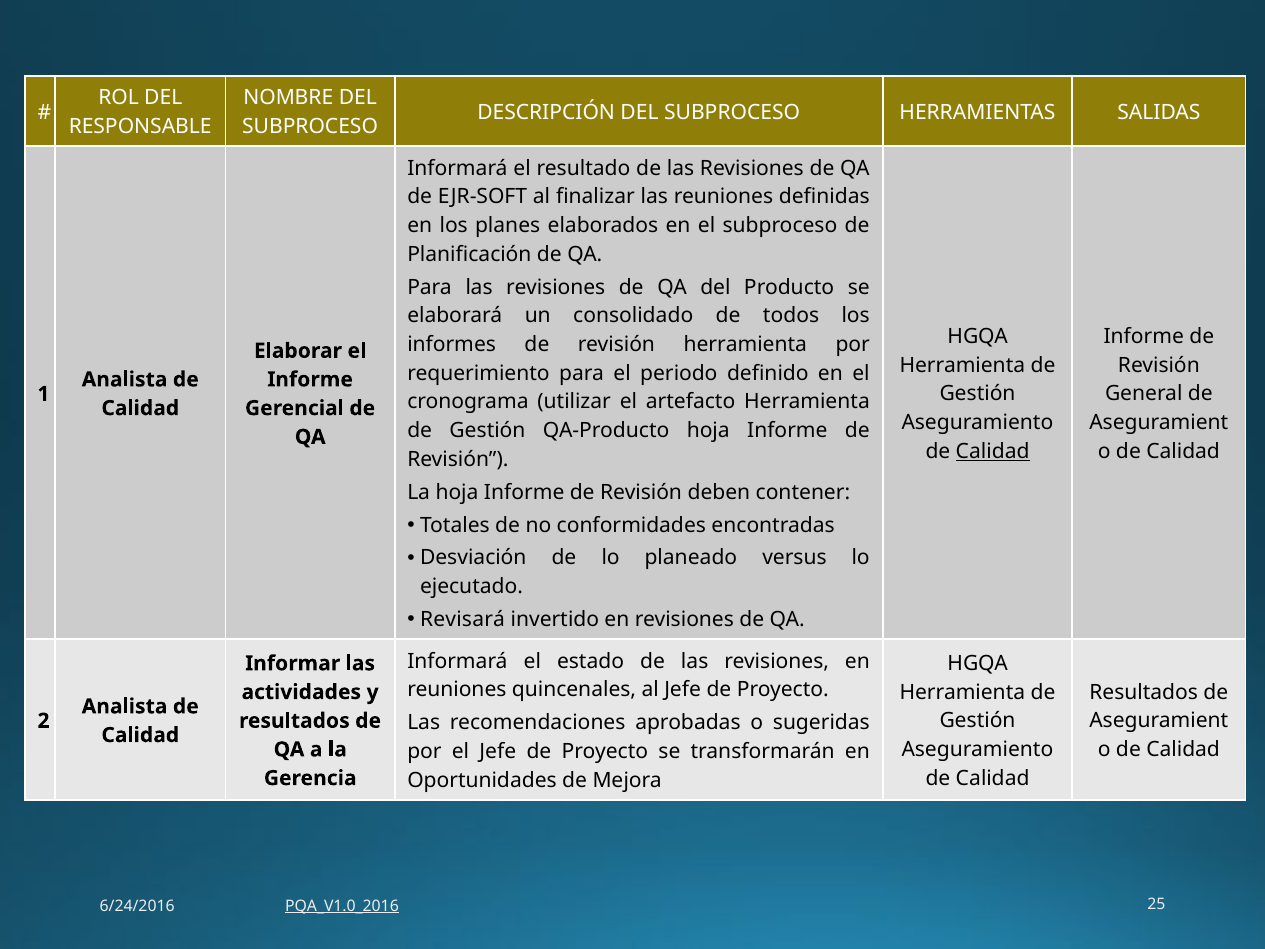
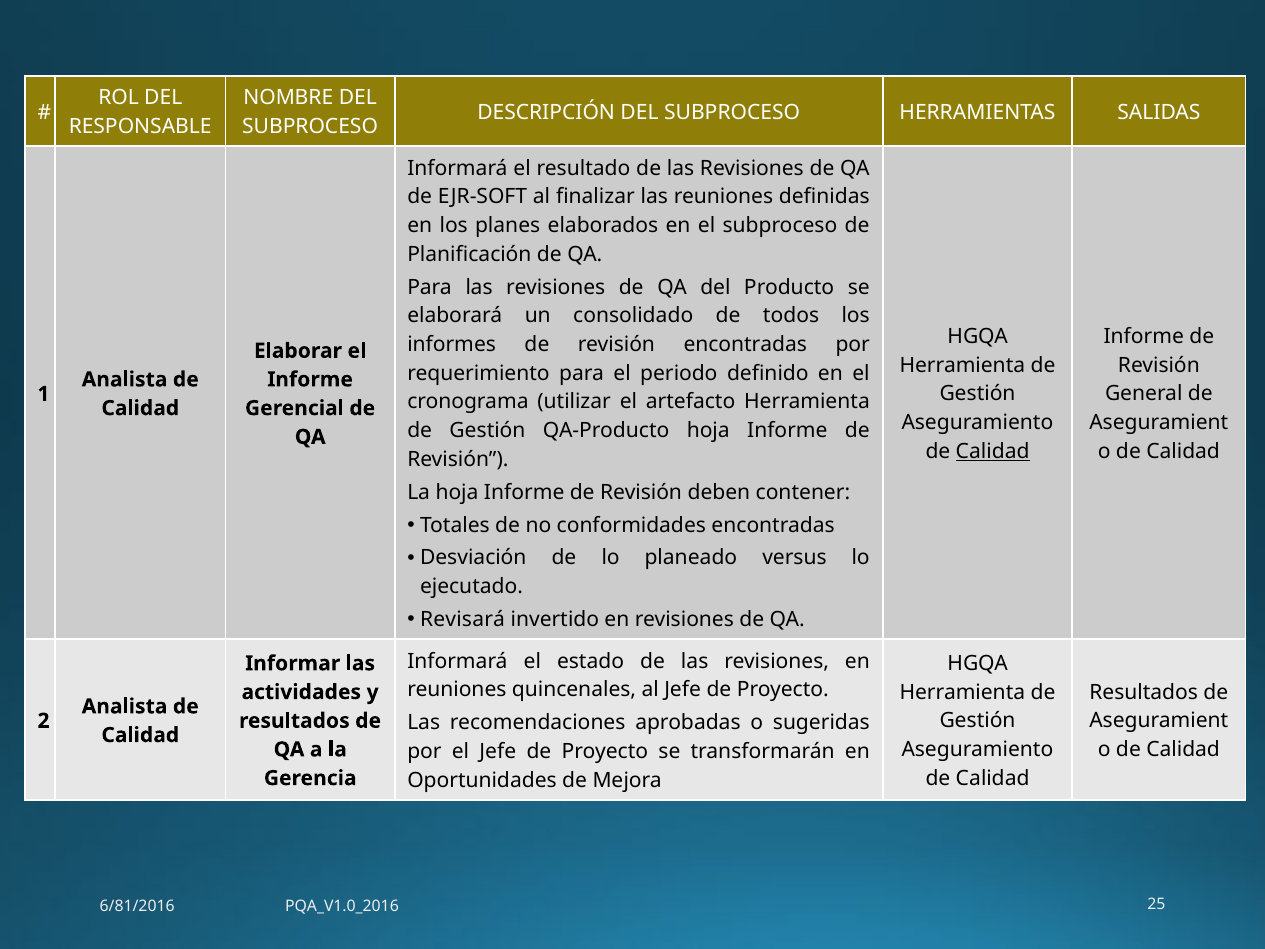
revisión herramienta: herramienta -> encontradas
6/24/2016: 6/24/2016 -> 6/81/2016
PQA_V1.0_2016 underline: present -> none
